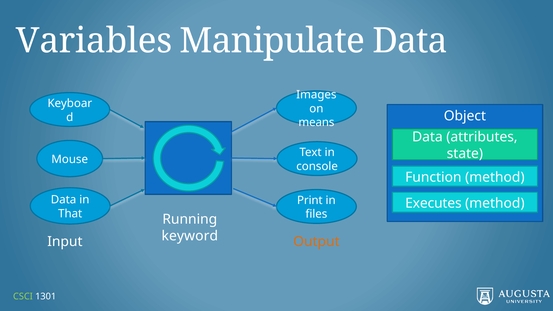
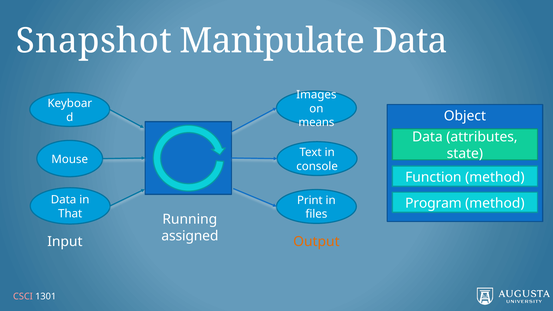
Variables: Variables -> Snapshot
Executes: Executes -> Program
keyword: keyword -> assigned
CSCI colour: light green -> pink
